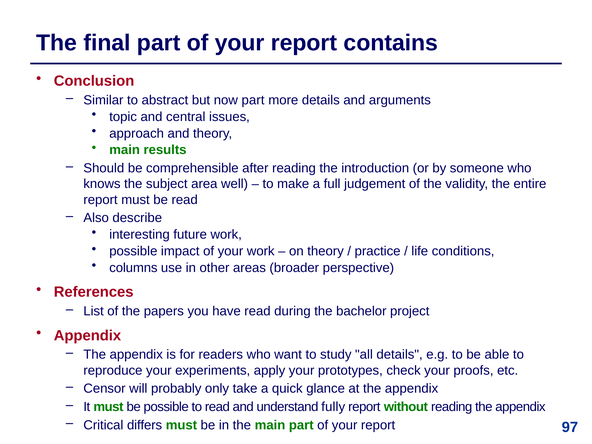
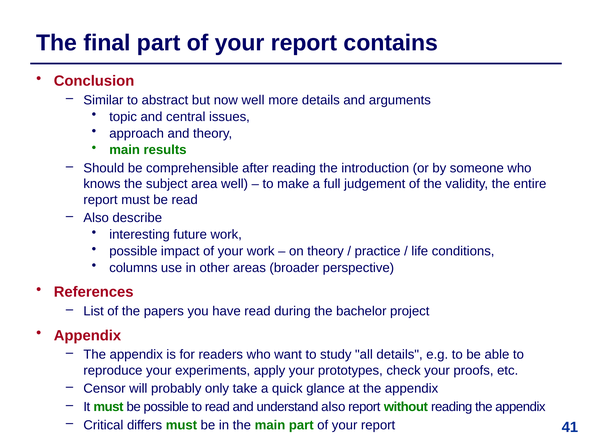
now part: part -> well
understand fully: fully -> also
97: 97 -> 41
